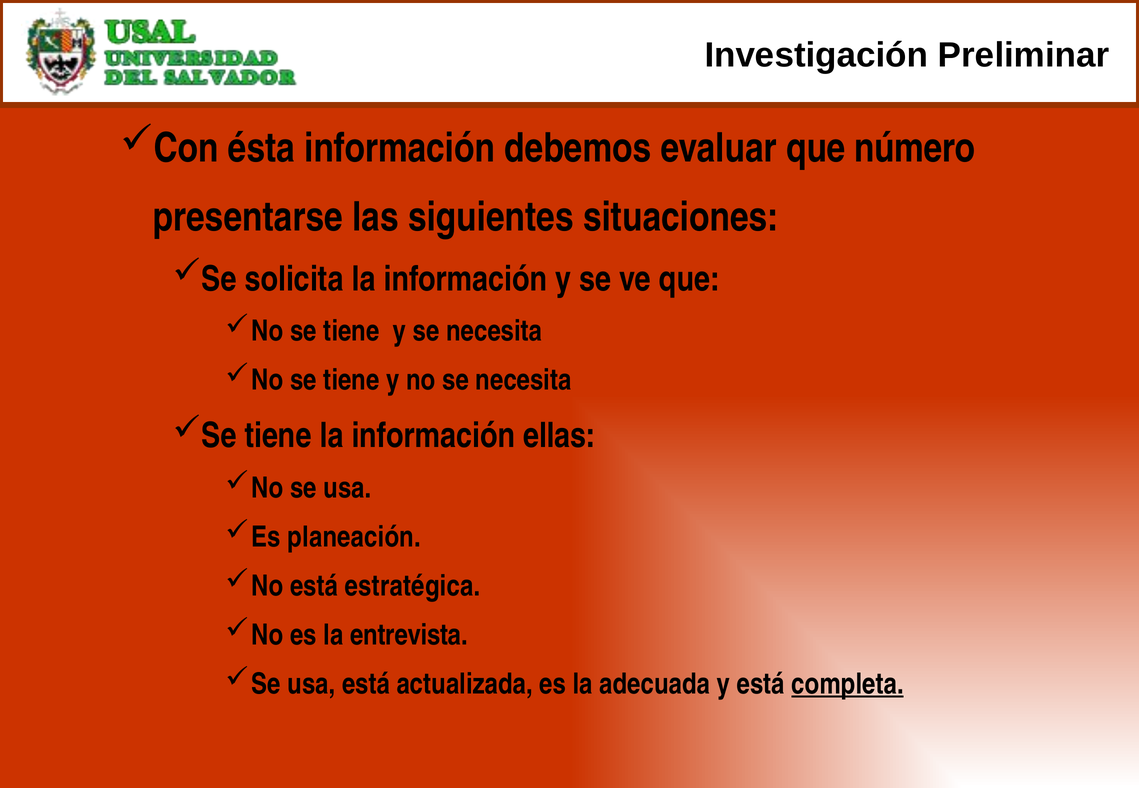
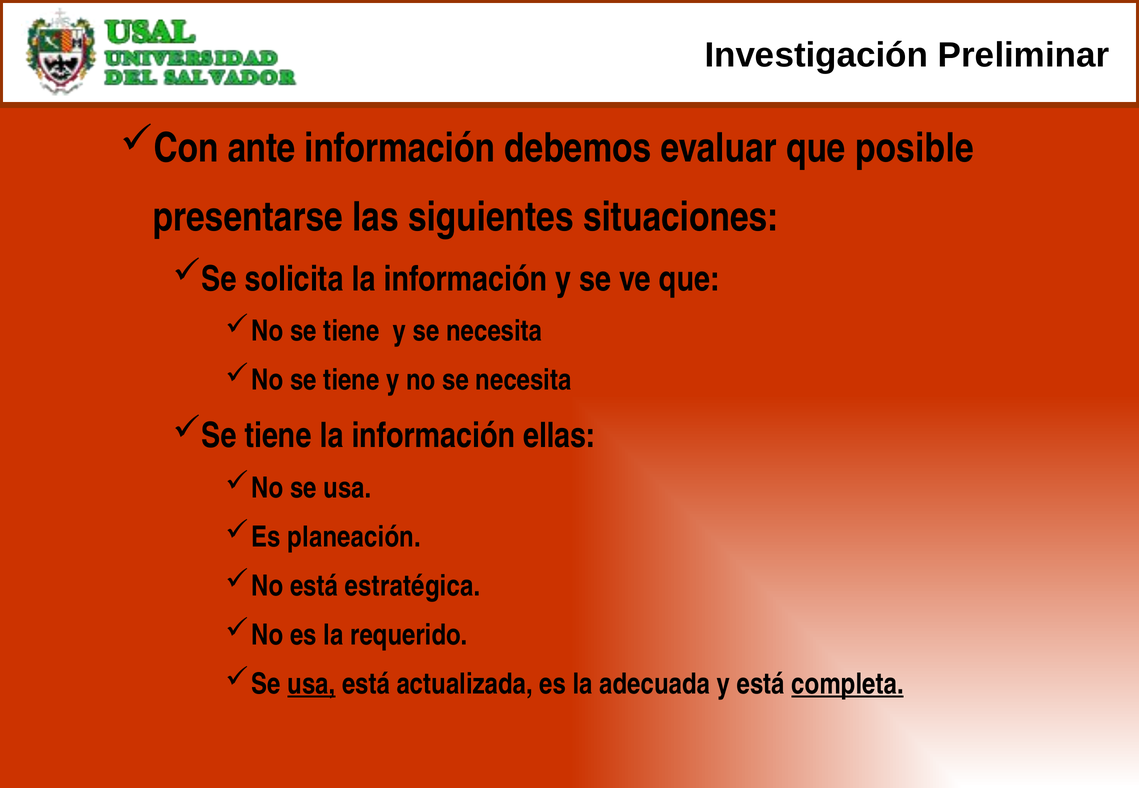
ésta: ésta -> ante
número: número -> posible
entrevista: entrevista -> requerido
usa at (311, 684) underline: none -> present
